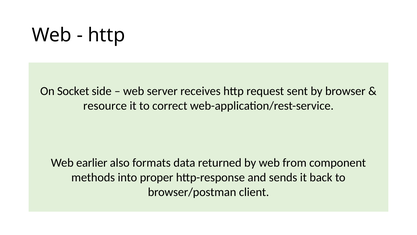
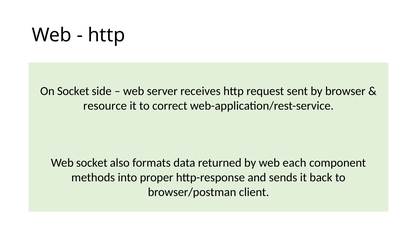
Web earlier: earlier -> socket
from: from -> each
